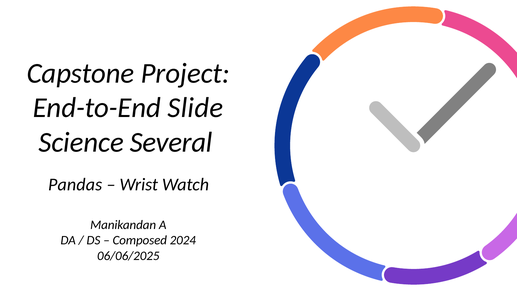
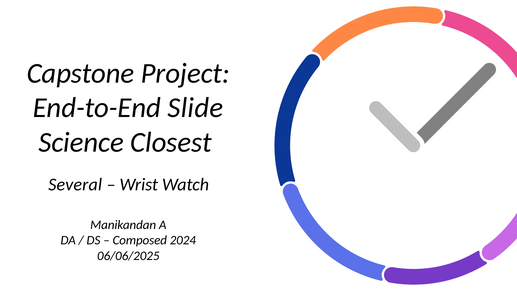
Several: Several -> Closest
Pandas: Pandas -> Several
